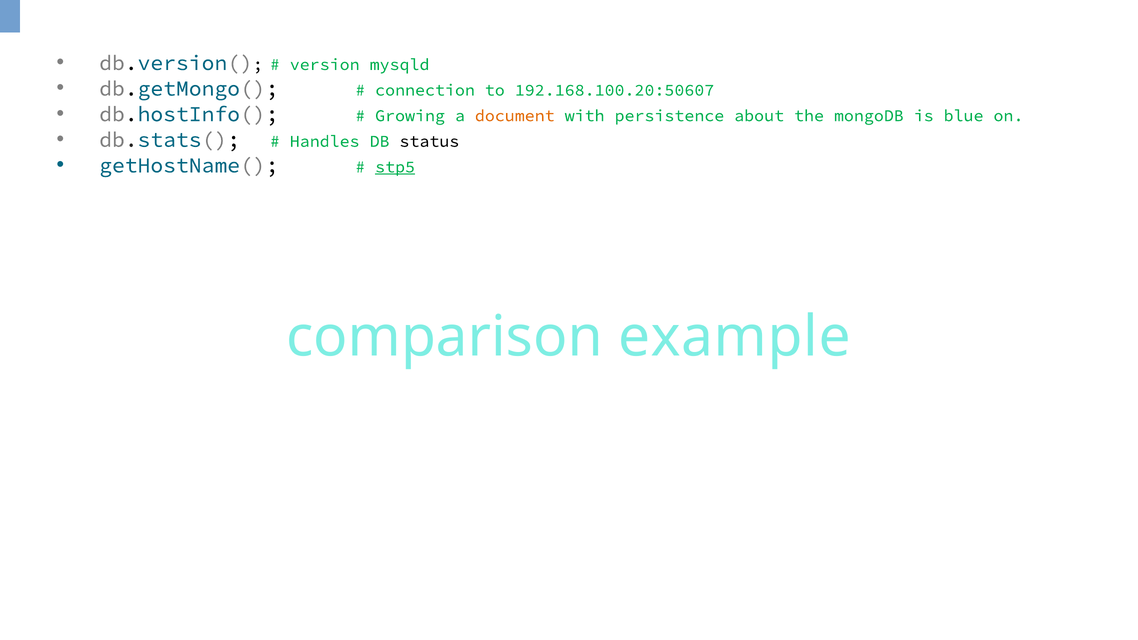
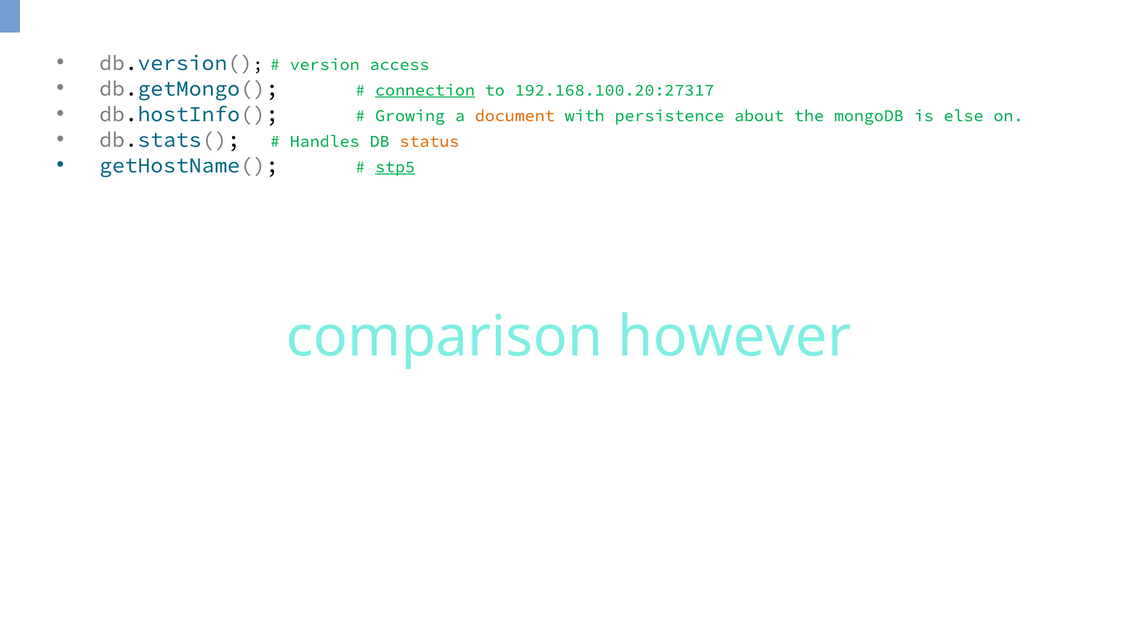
mysqld: mysqld -> access
connection underline: none -> present
192.168.100.20:50607: 192.168.100.20:50607 -> 192.168.100.20:27317
blue: blue -> else
status colour: black -> orange
example: example -> however
